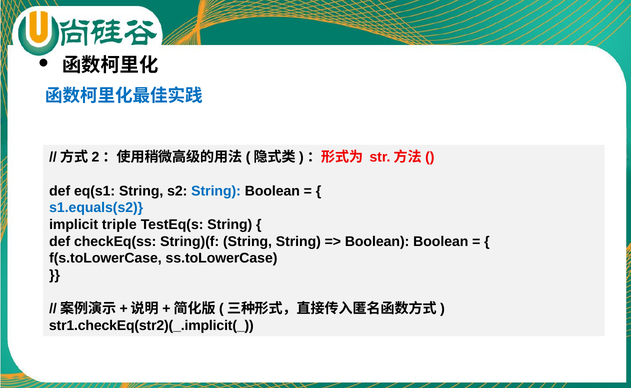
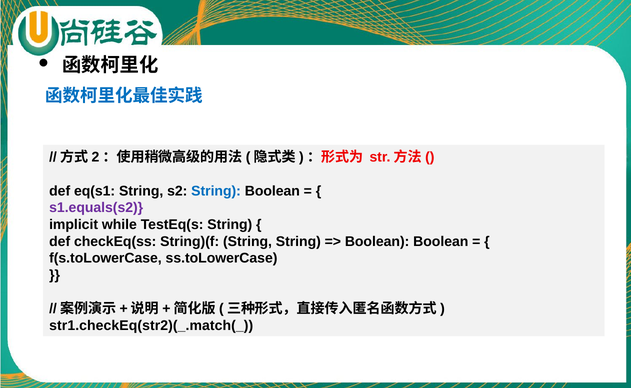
s1.equals(s2 colour: blue -> purple
triple: triple -> while
str1.checkEq(str2)(_.implicit(_: str1.checkEq(str2)(_.implicit(_ -> str1.checkEq(str2)(_.match(_
